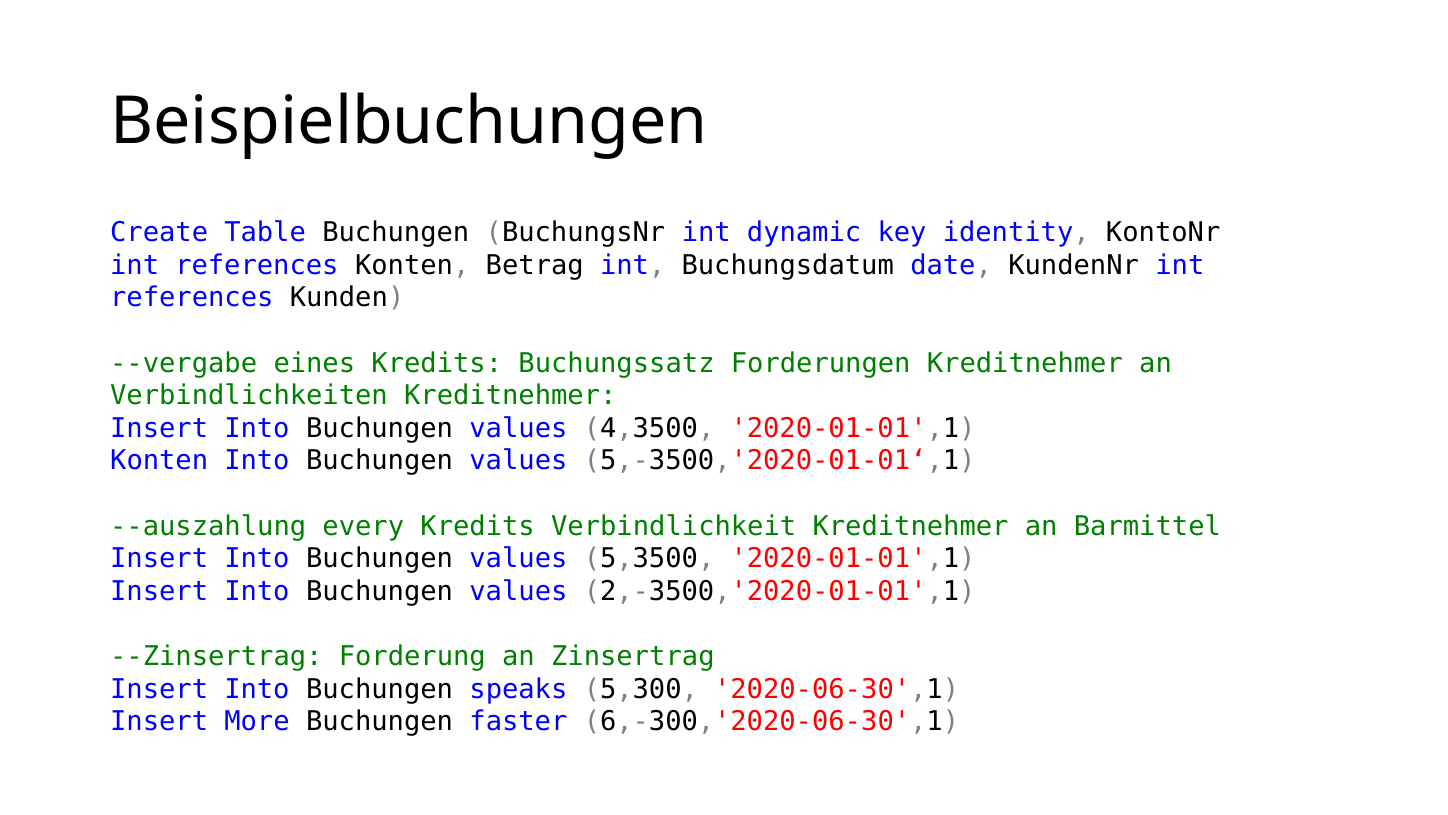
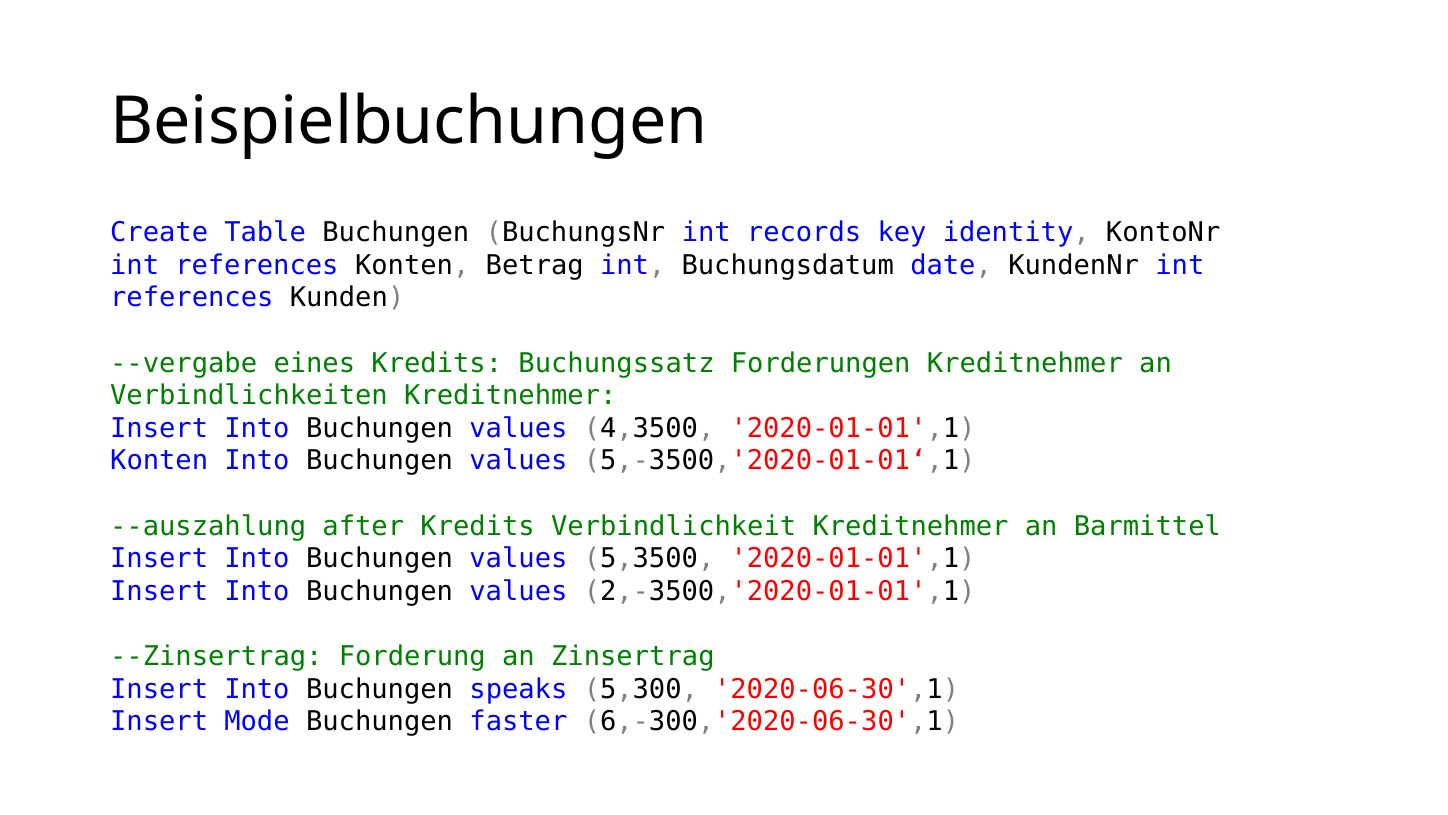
dynamic: dynamic -> records
every: every -> after
More: More -> Mode
